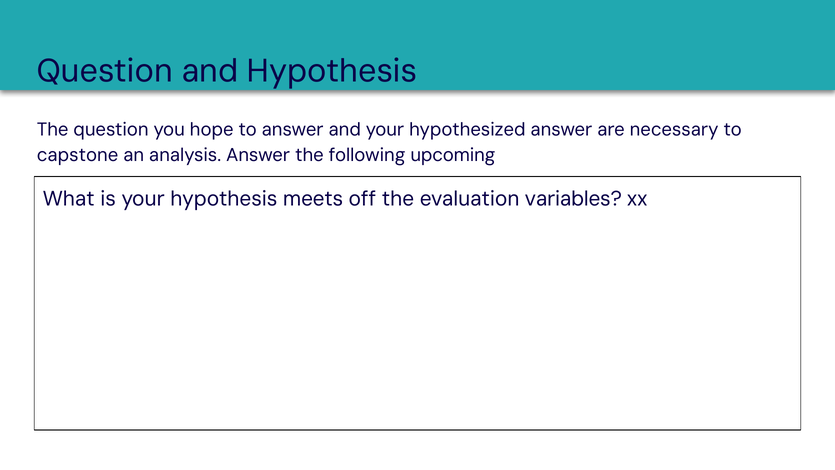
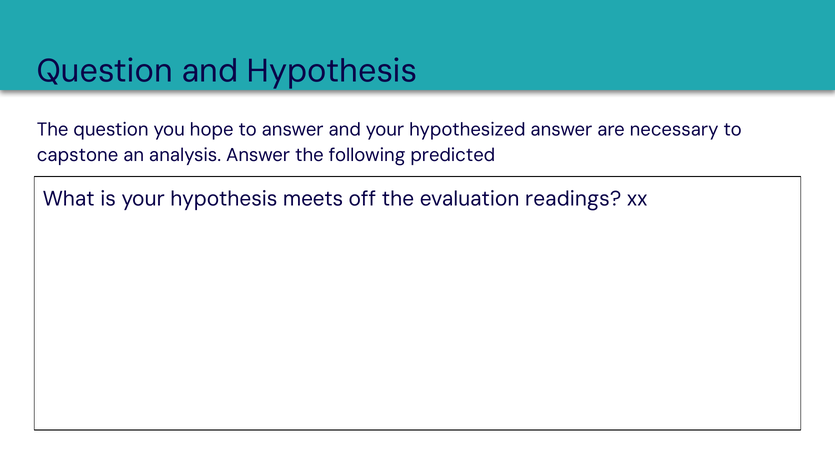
upcoming: upcoming -> predicted
variables: variables -> readings
